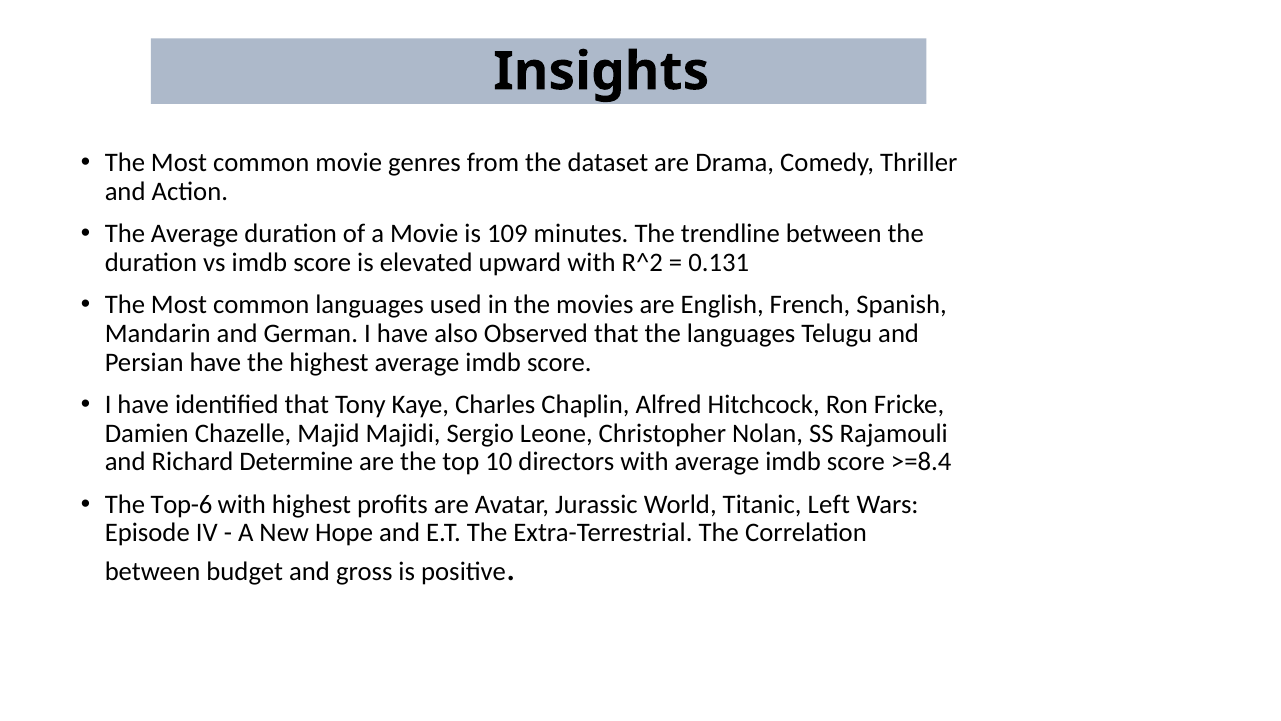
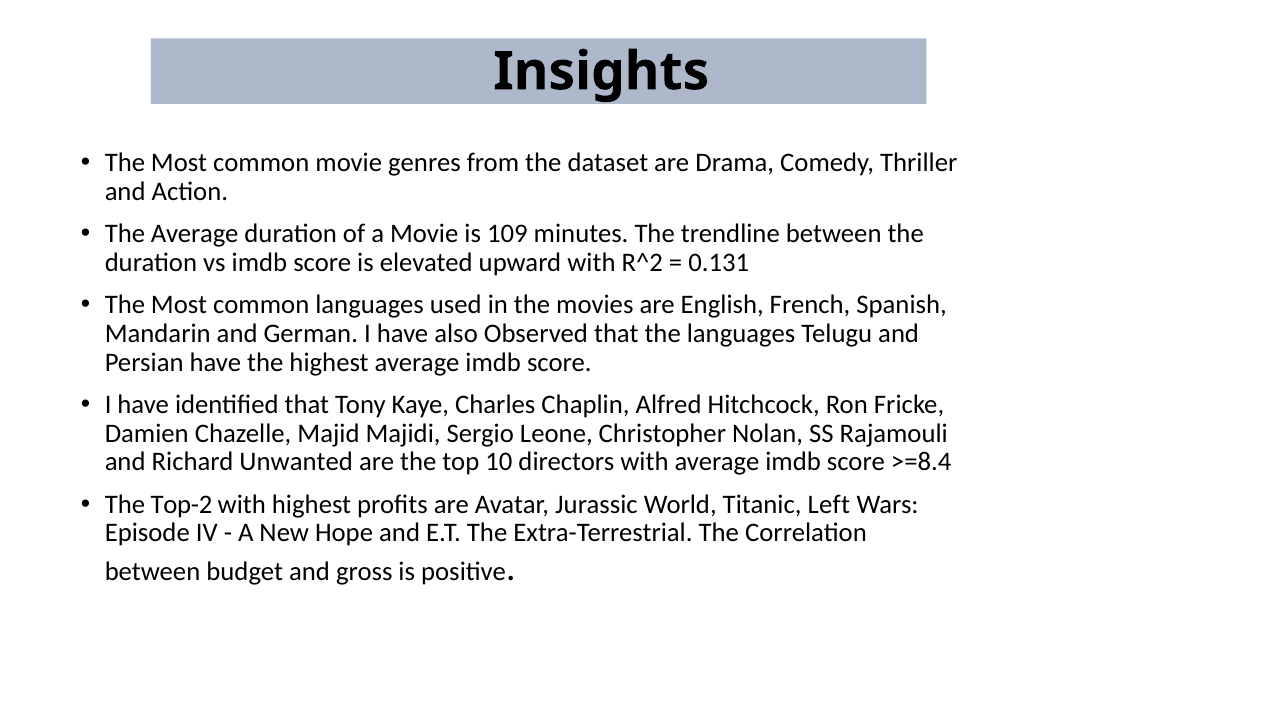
Determine: Determine -> Unwanted
Top-6: Top-6 -> Top-2
